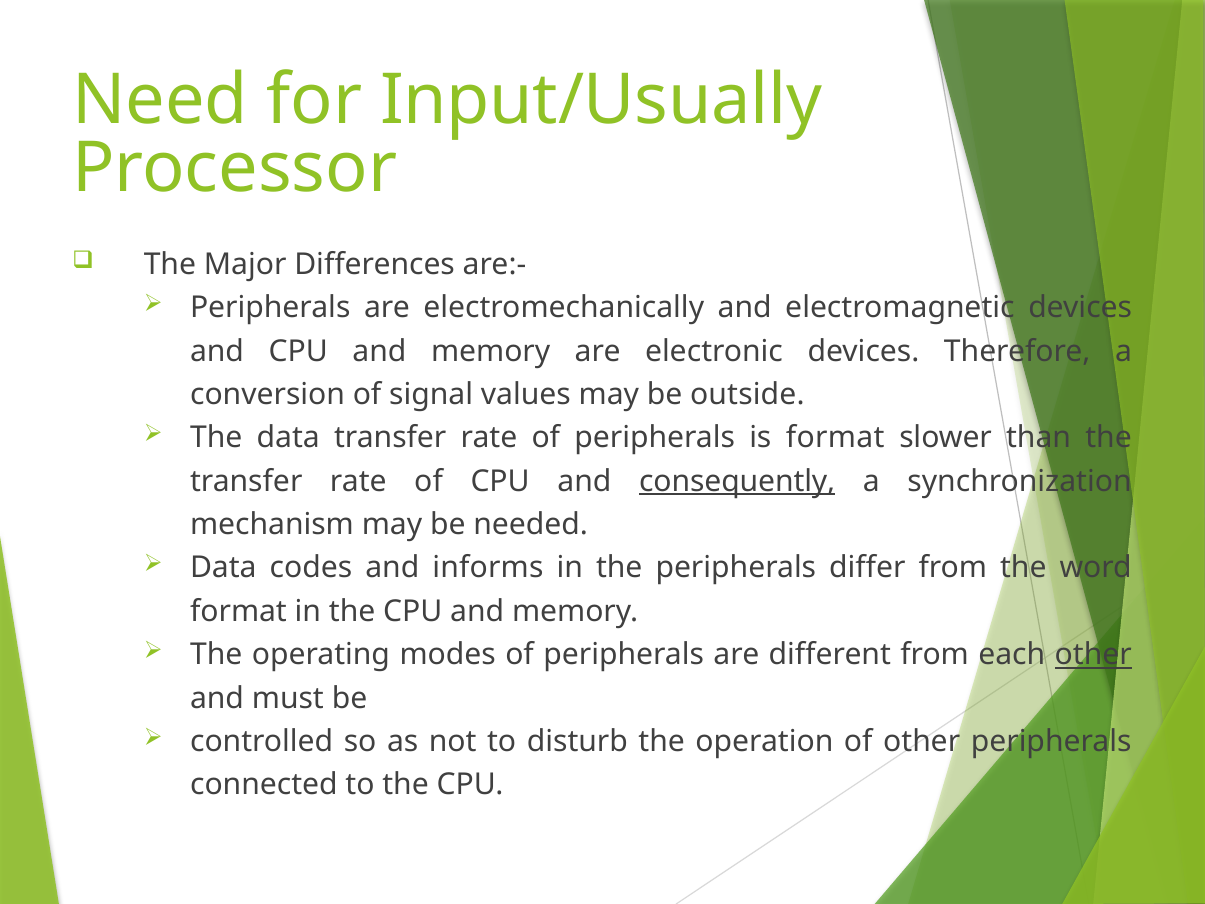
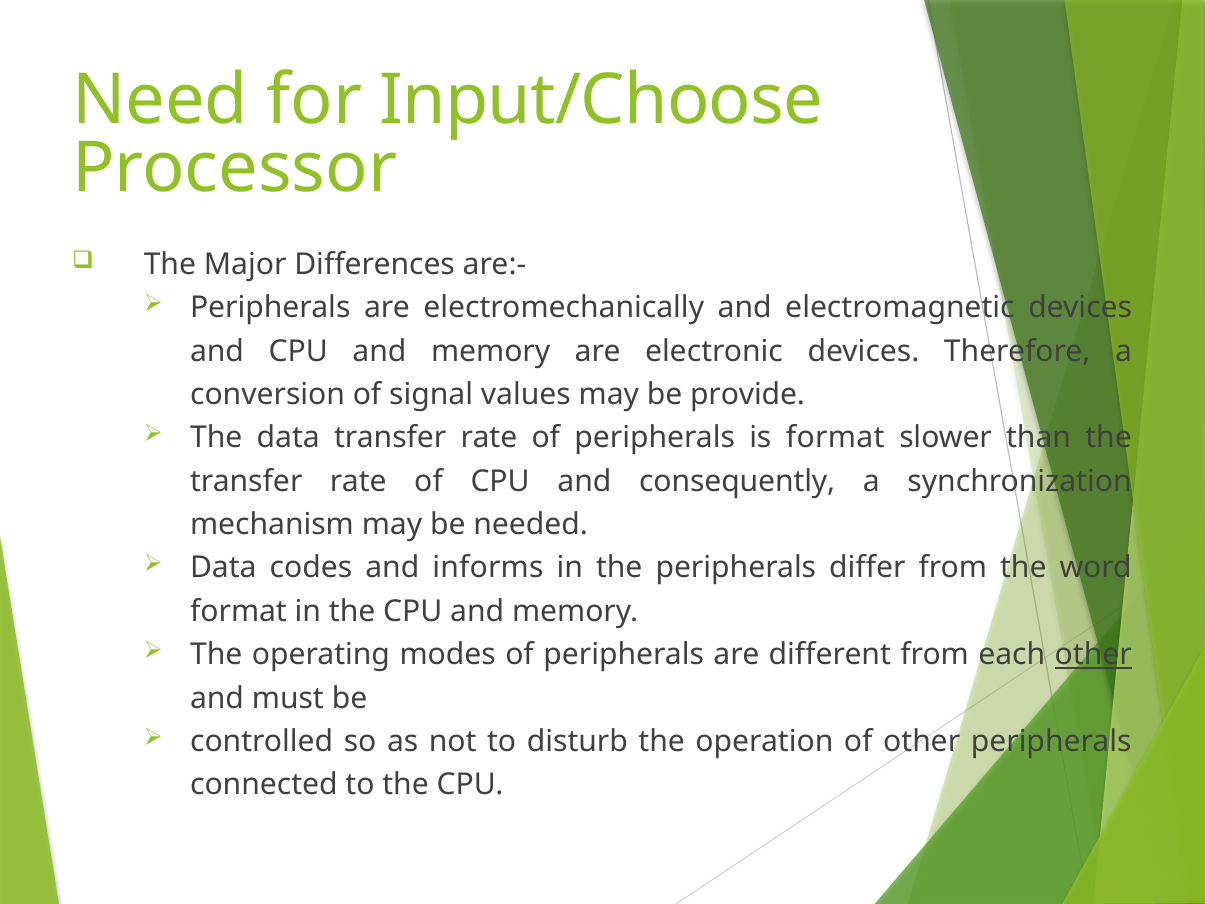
Input/Usually: Input/Usually -> Input/Choose
outside: outside -> provide
consequently underline: present -> none
